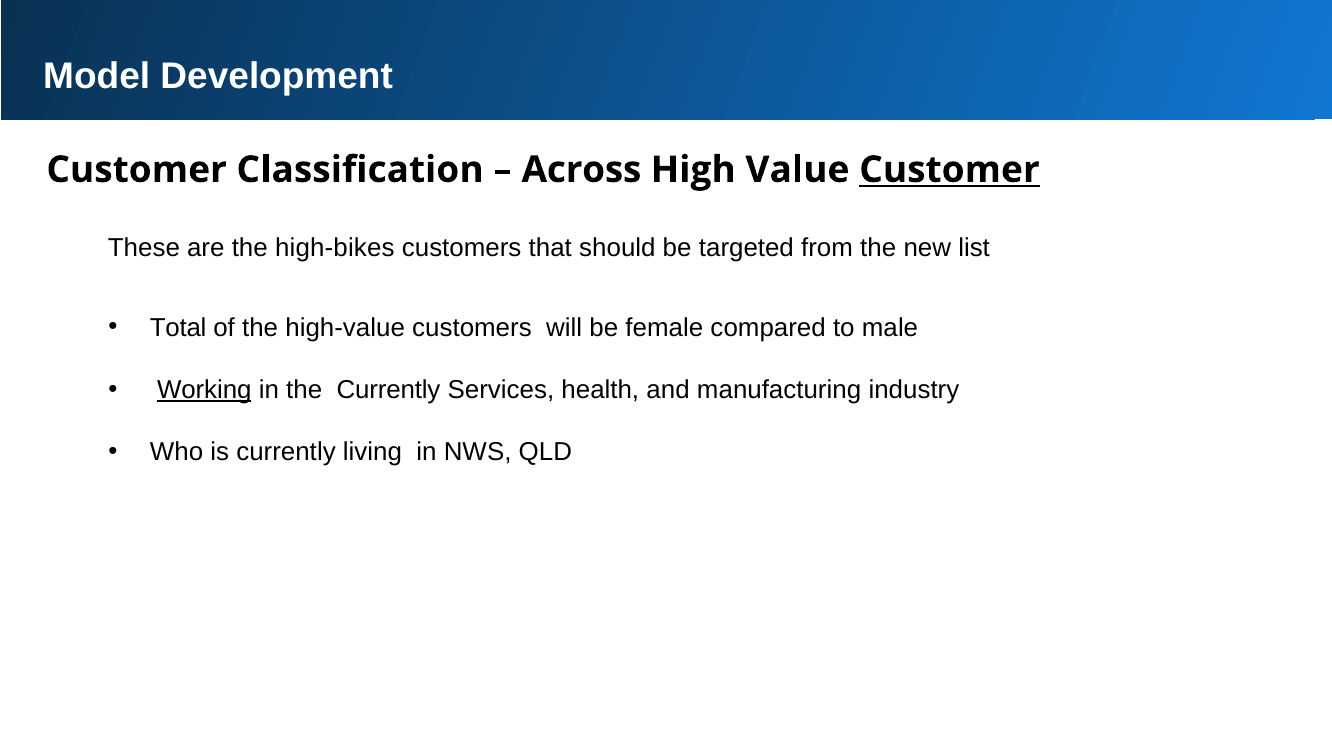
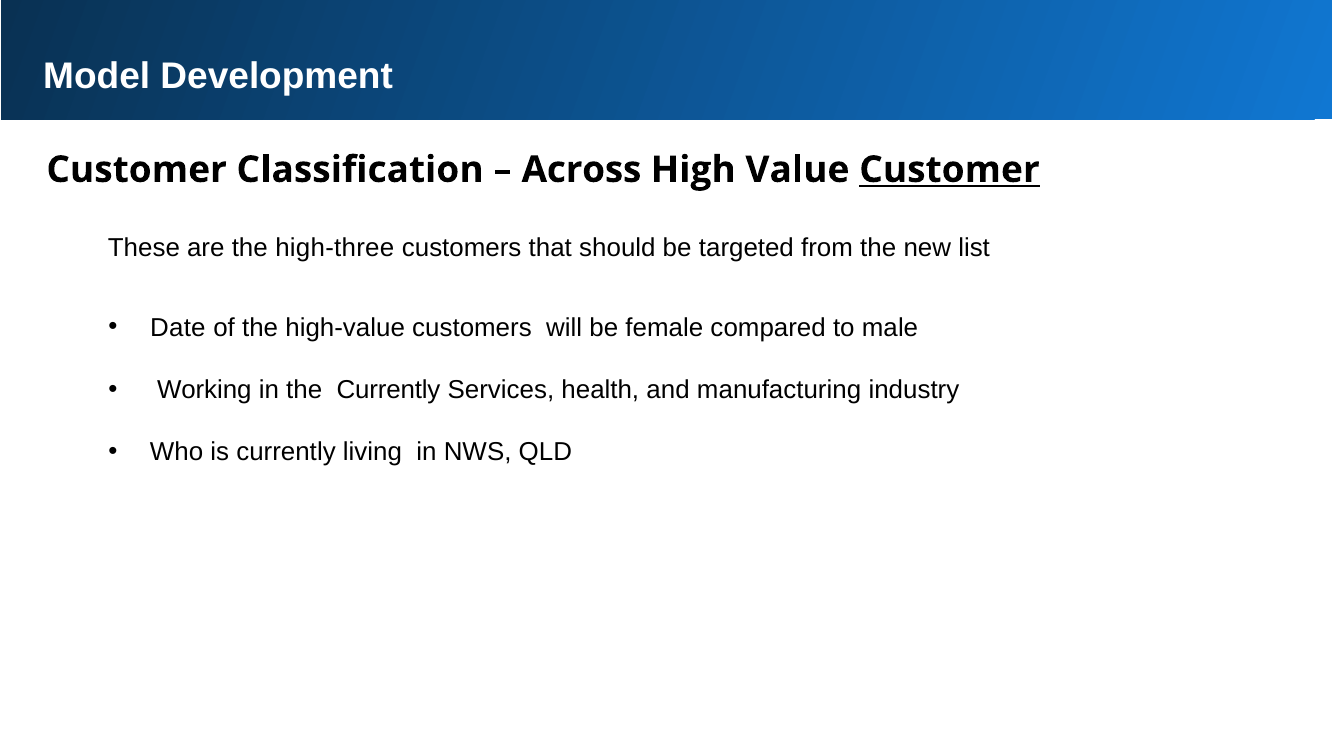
high-bikes: high-bikes -> high-three
Total: Total -> Date
Working underline: present -> none
